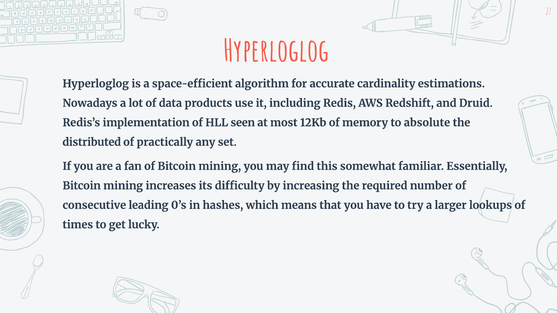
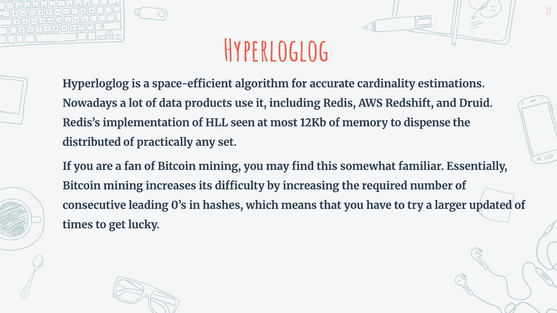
absolute: absolute -> dispense
lookups: lookups -> updated
